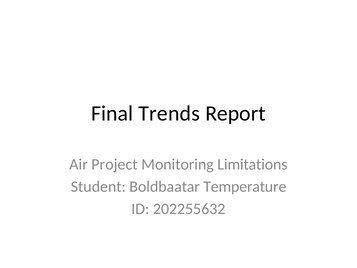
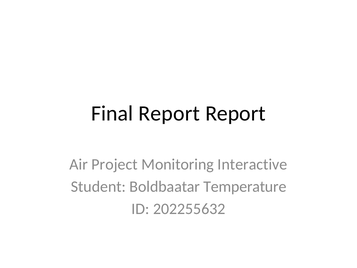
Final Trends: Trends -> Report
Limitations: Limitations -> Interactive
